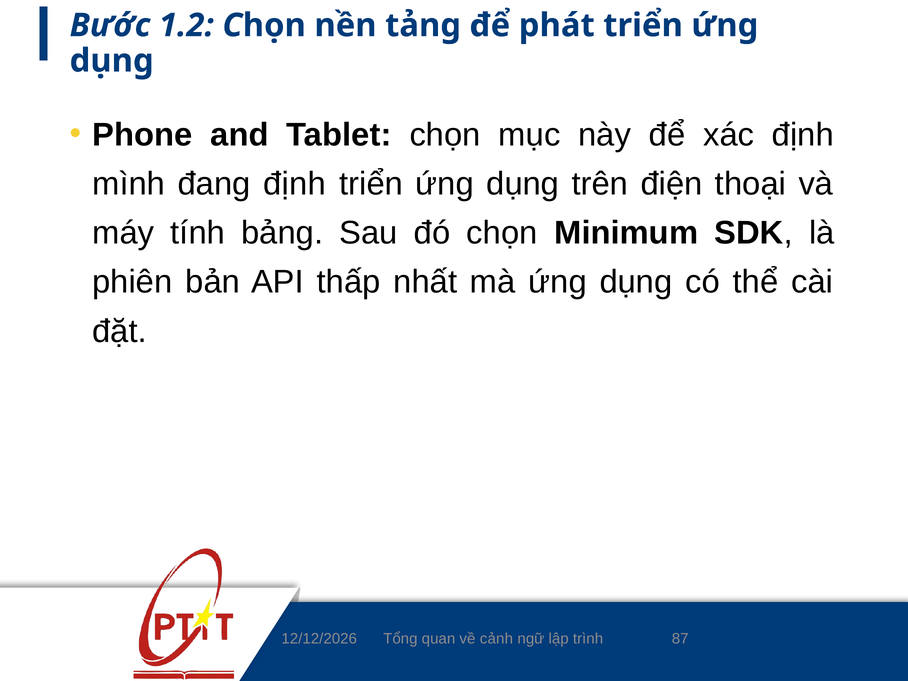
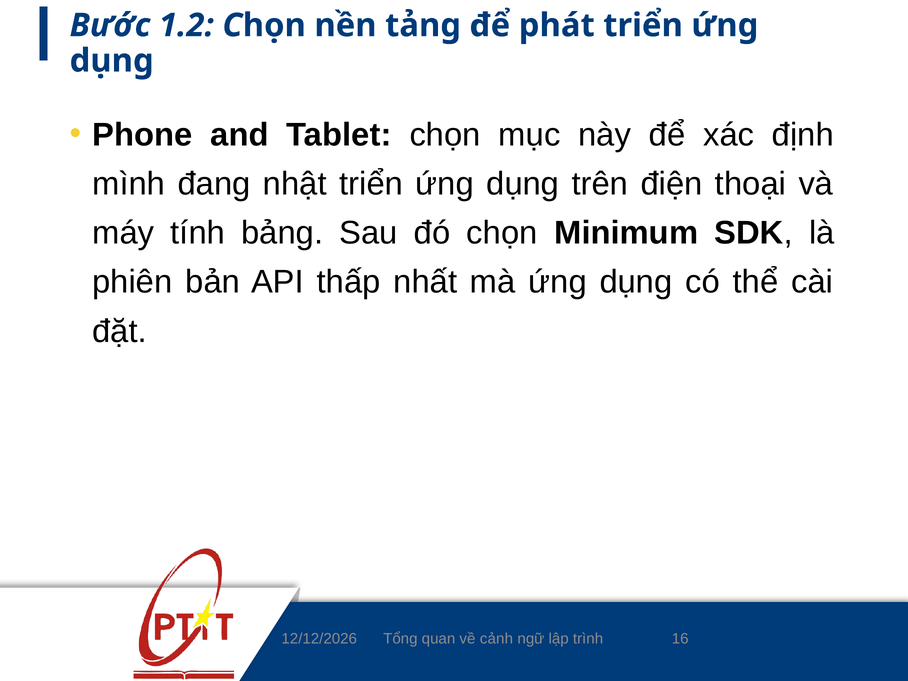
đang định: định -> nhật
87: 87 -> 16
